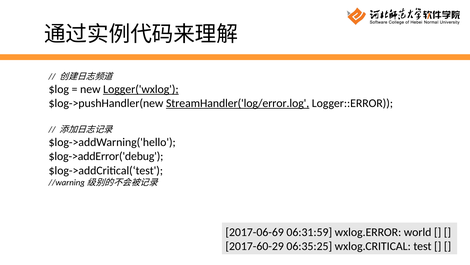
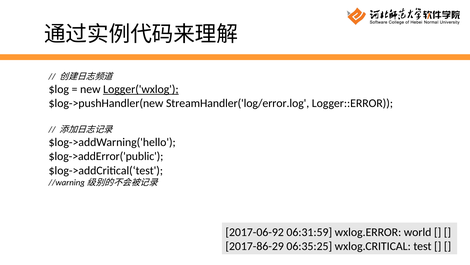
StreamHandler('log/error.log underline: present -> none
$log->addError('debug: $log->addError('debug -> $log->addError('public
2017-06-69: 2017-06-69 -> 2017-06-92
2017-60-29: 2017-60-29 -> 2017-86-29
